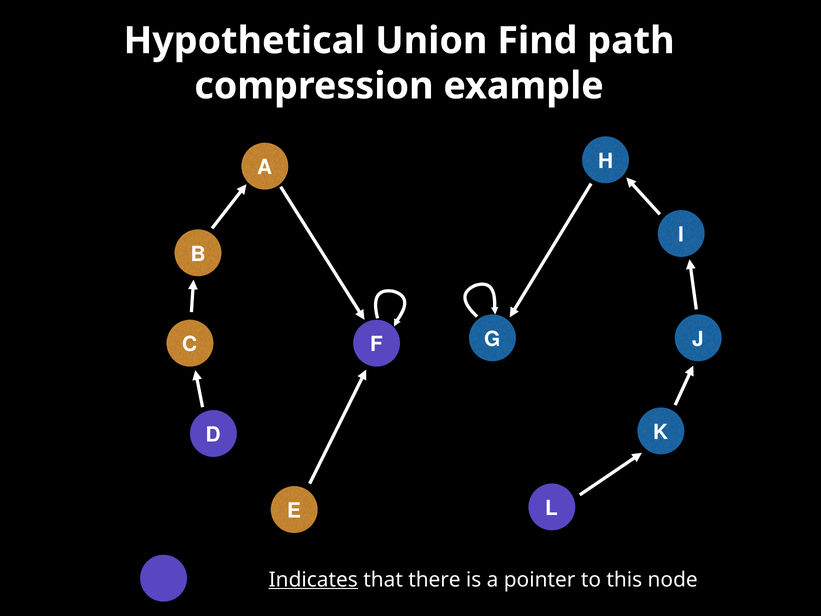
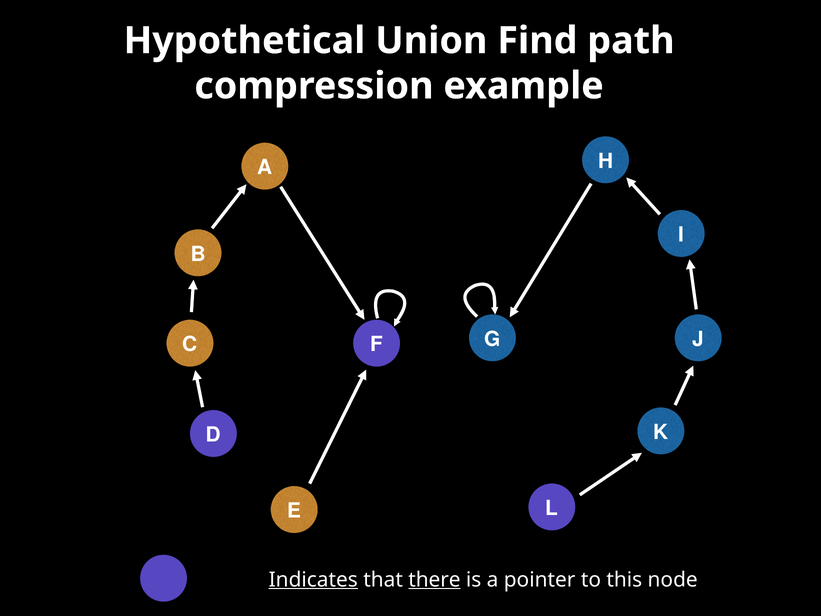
there underline: none -> present
